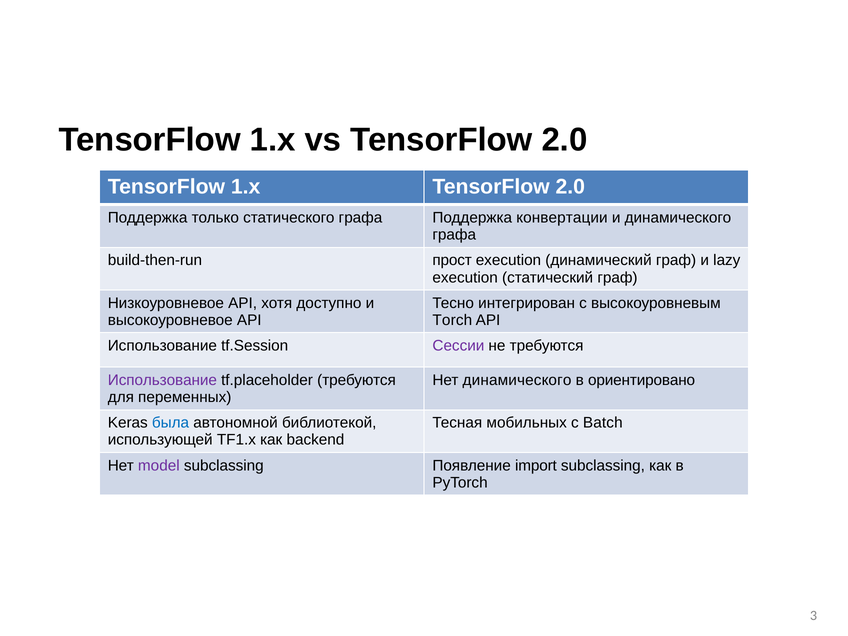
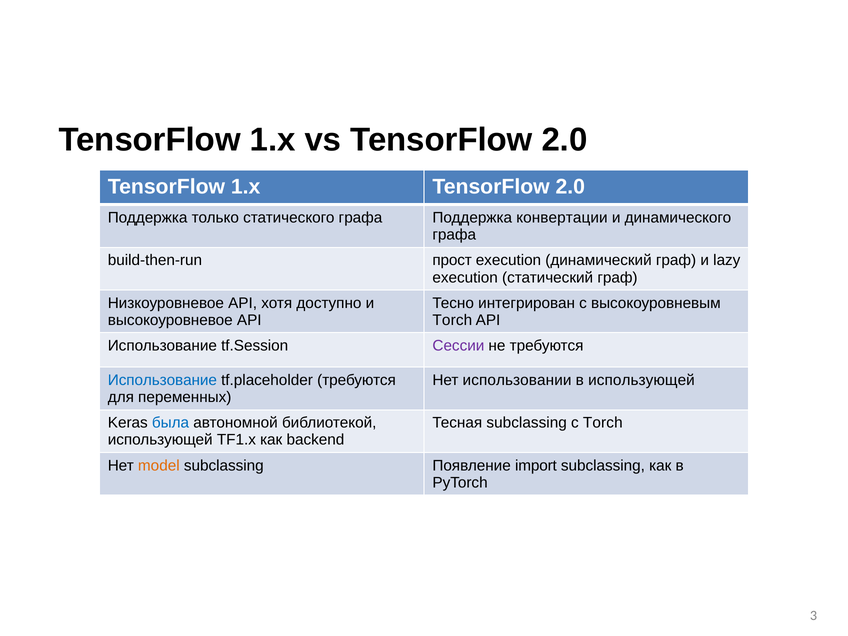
Использование at (162, 380) colour: purple -> blue
Нет динамического: динамического -> использовании
в ориентировано: ориентировано -> использующей
Тесная мобильных: мобильных -> subclassing
с Batch: Batch -> Torch
model colour: purple -> orange
